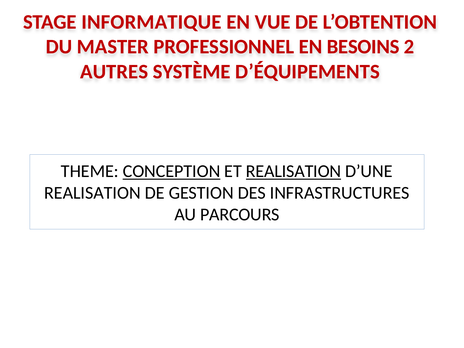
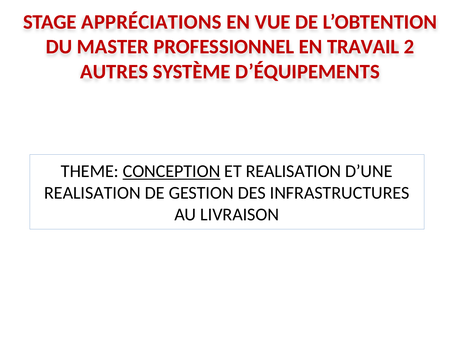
INFORMATIQUE: INFORMATIQUE -> APPRÉCIATIONS
BESOINS: BESOINS -> TRAVAIL
REALISATION at (294, 171) underline: present -> none
PARCOURS: PARCOURS -> LIVRAISON
